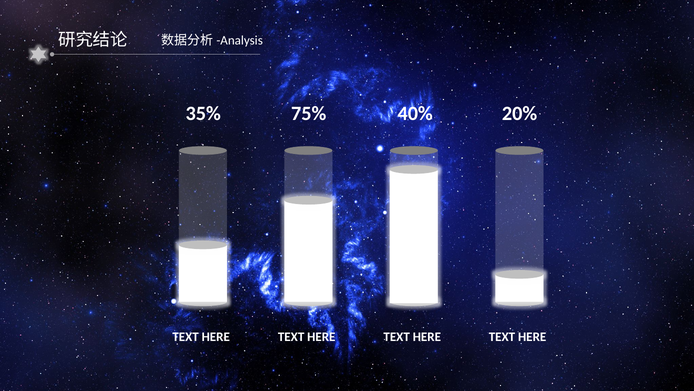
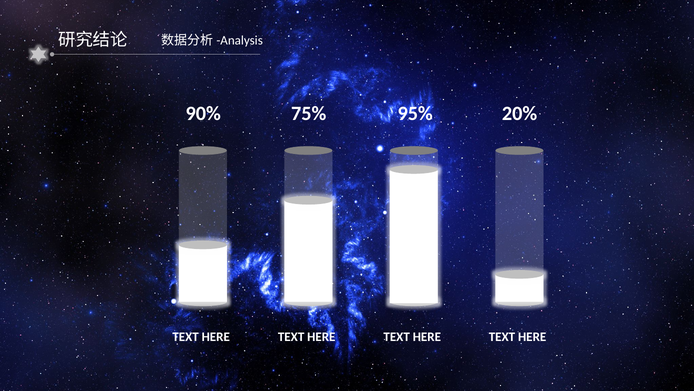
35%: 35% -> 90%
40%: 40% -> 95%
